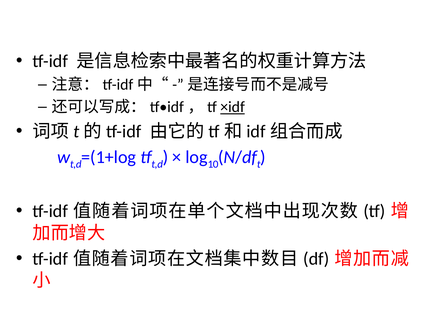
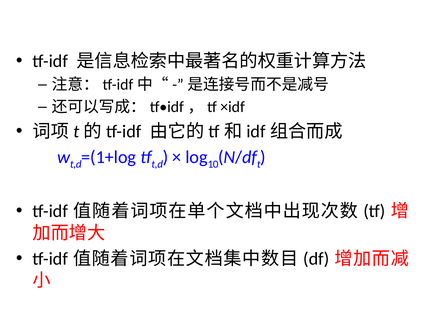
×idf underline: present -> none
